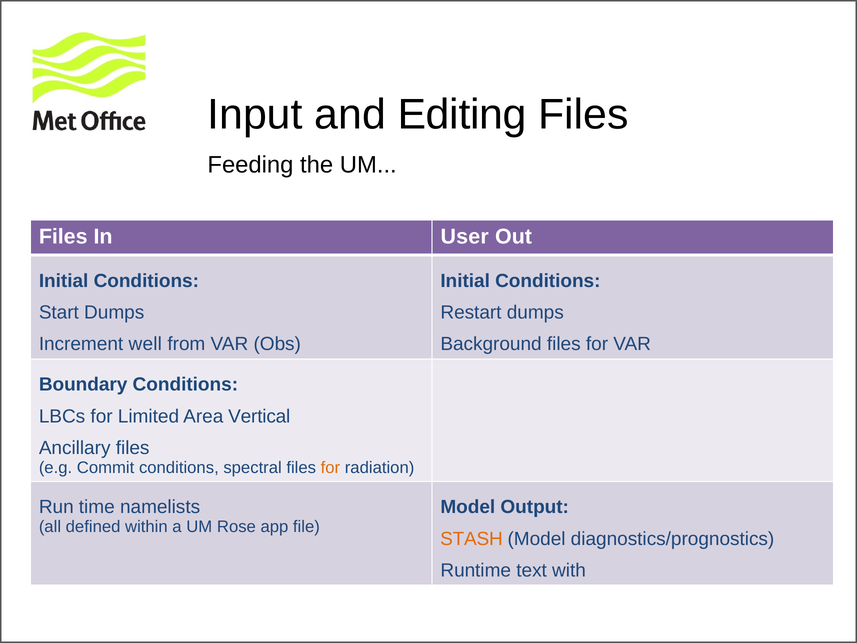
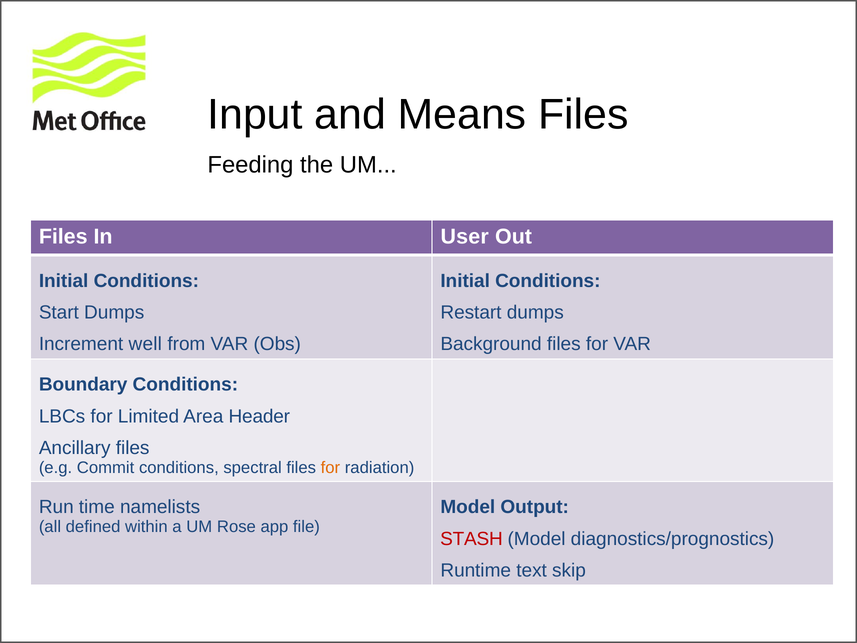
Editing: Editing -> Means
Vertical: Vertical -> Header
STASH colour: orange -> red
with: with -> skip
